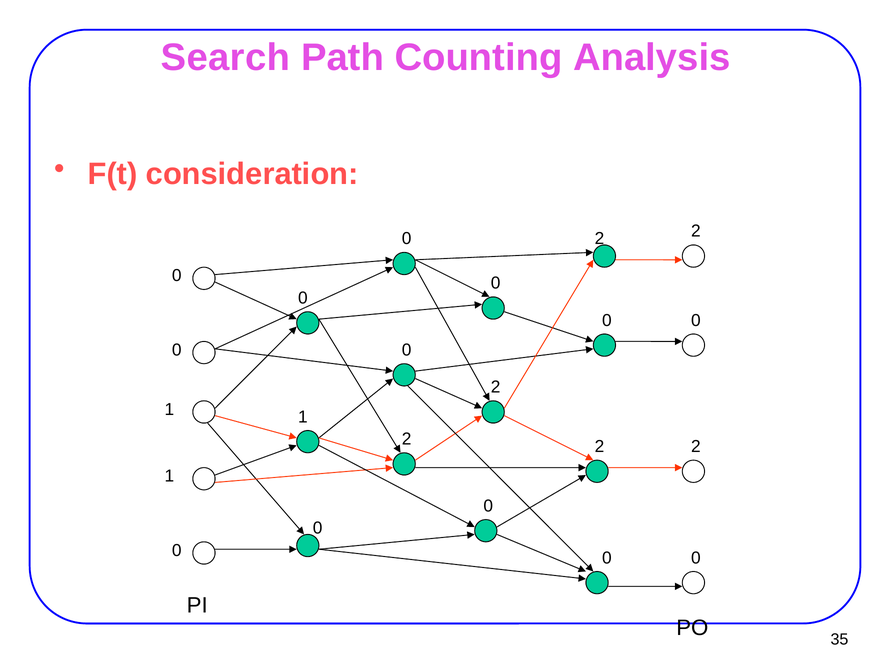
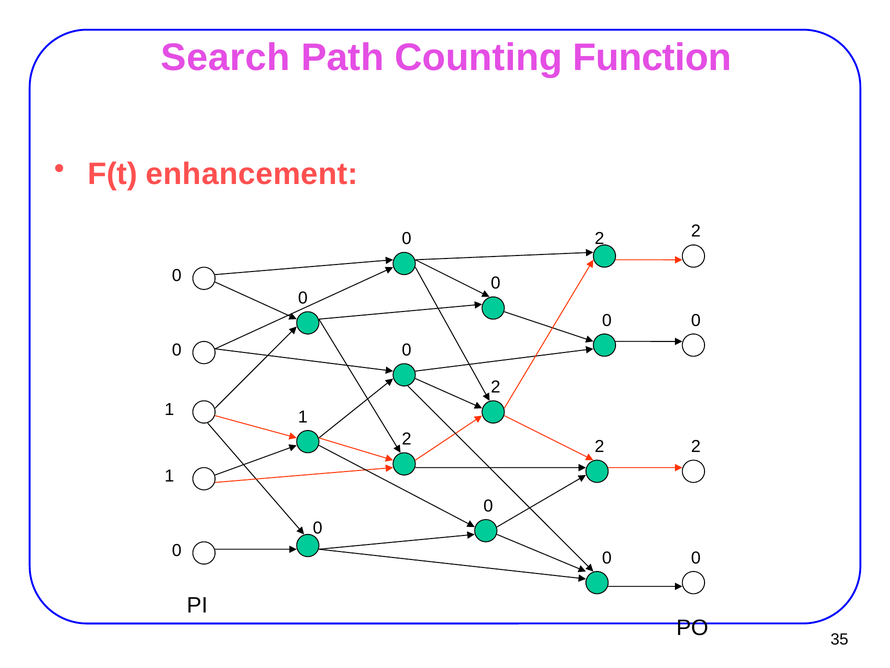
Analysis: Analysis -> Function
consideration: consideration -> enhancement
